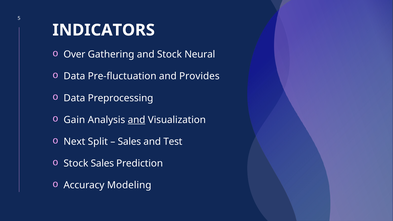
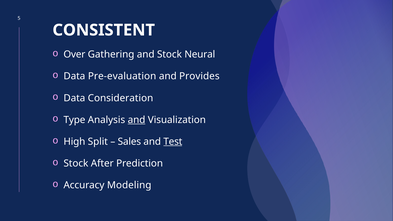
INDICATORS: INDICATORS -> CONSISTENT
Pre-fluctuation: Pre-fluctuation -> Pre-evaluation
Preprocessing: Preprocessing -> Consideration
Gain: Gain -> Type
Next: Next -> High
Test underline: none -> present
Stock Sales: Sales -> After
